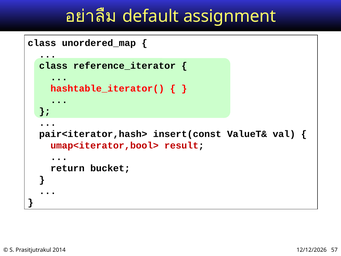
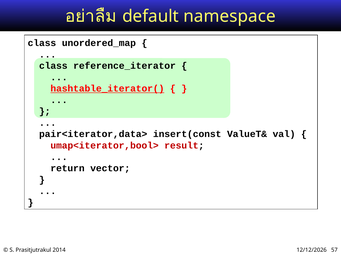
assignment: assignment -> namespace
hashtable_iterator( underline: none -> present
pair<iterator,hash>: pair<iterator,hash> -> pair<iterator,data>
bucket: bucket -> vector
